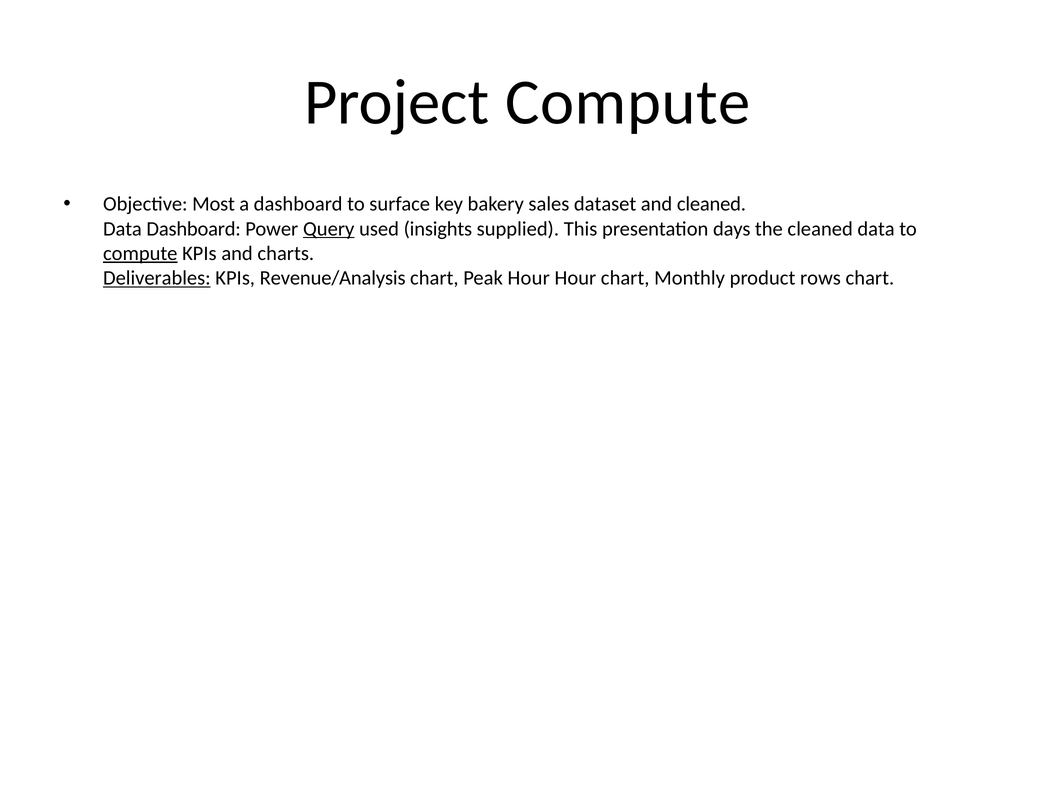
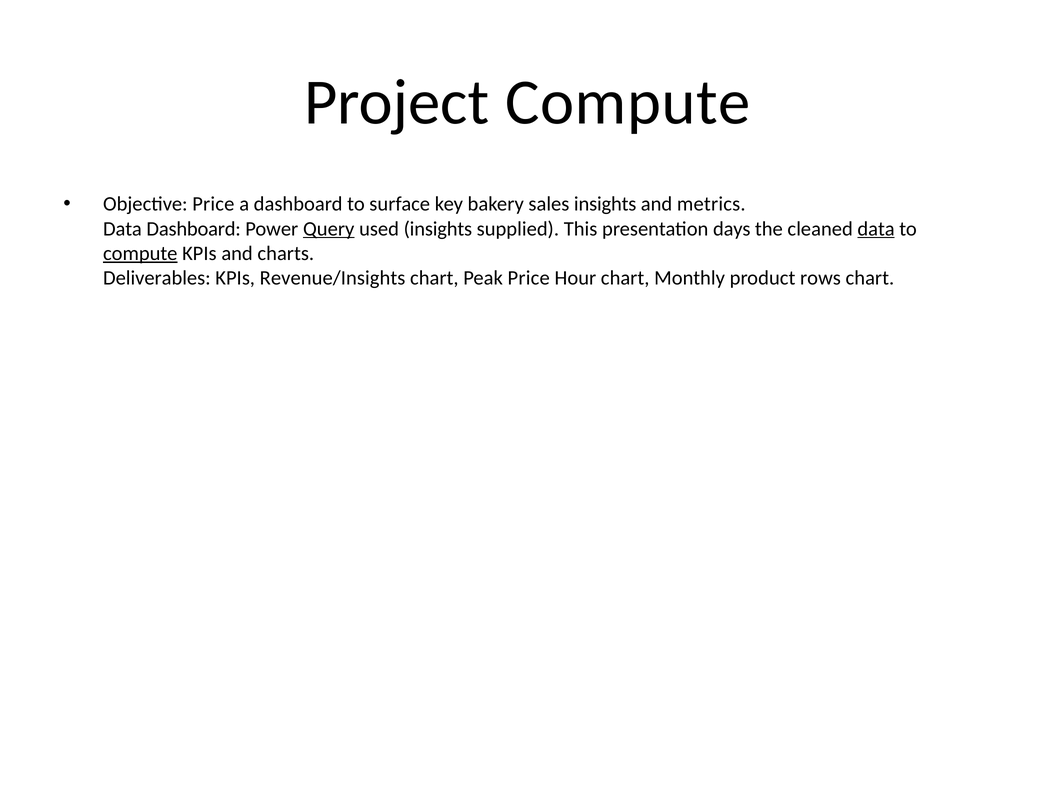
Objective Most: Most -> Price
sales dataset: dataset -> insights
and cleaned: cleaned -> metrics
data at (876, 229) underline: none -> present
Deliverables underline: present -> none
Revenue/Analysis: Revenue/Analysis -> Revenue/Insights
Peak Hour: Hour -> Price
